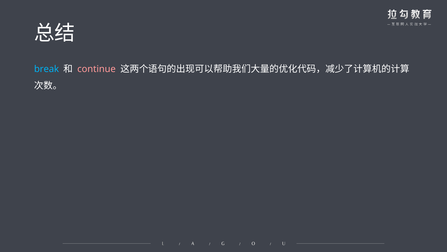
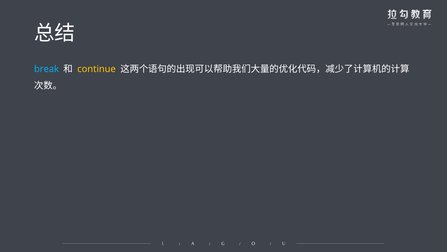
continue colour: pink -> yellow
